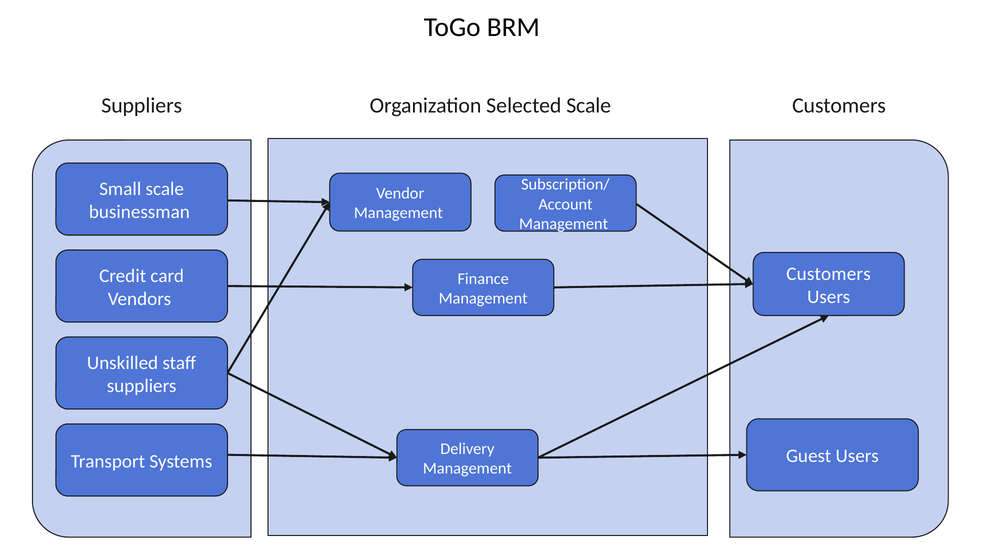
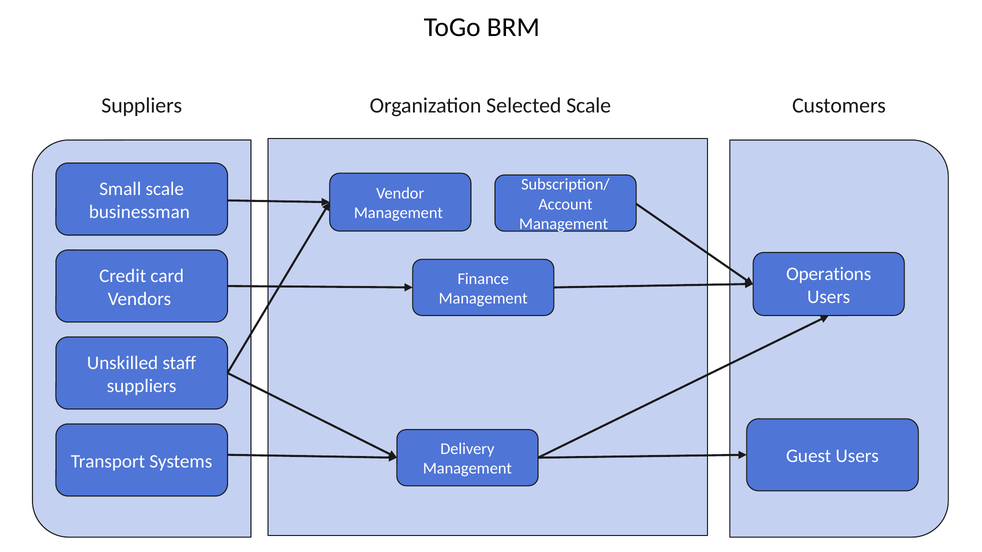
Customers at (829, 274): Customers -> Operations
